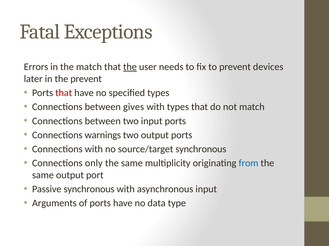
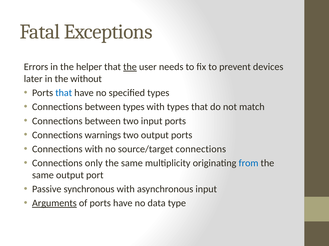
the match: match -> helper
the prevent: prevent -> without
that at (64, 93) colour: red -> blue
between gives: gives -> types
source/target synchronous: synchronous -> connections
Arguments underline: none -> present
